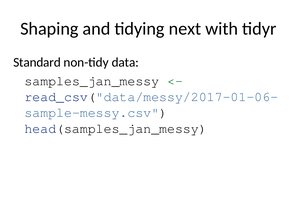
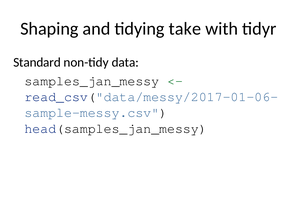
next: next -> take
